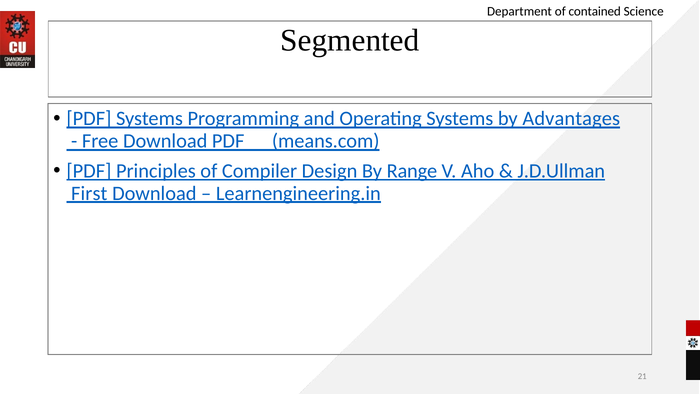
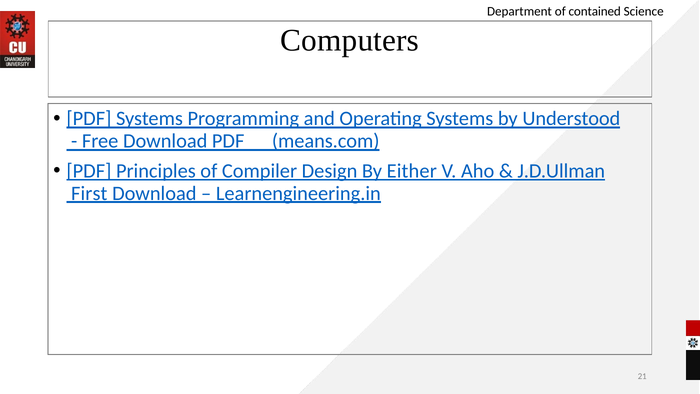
Segmented: Segmented -> Computers
Advantages: Advantages -> Understood
Range: Range -> Either
